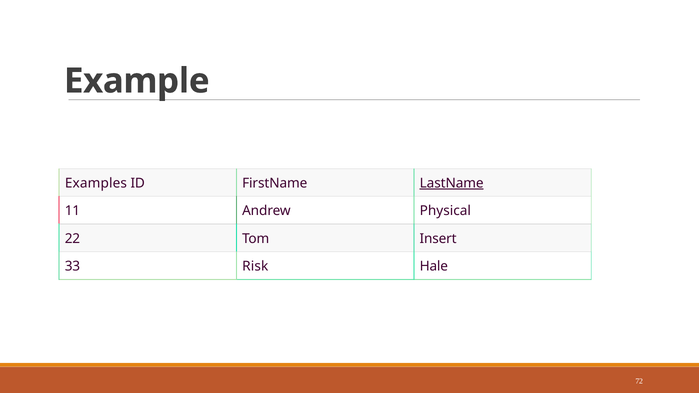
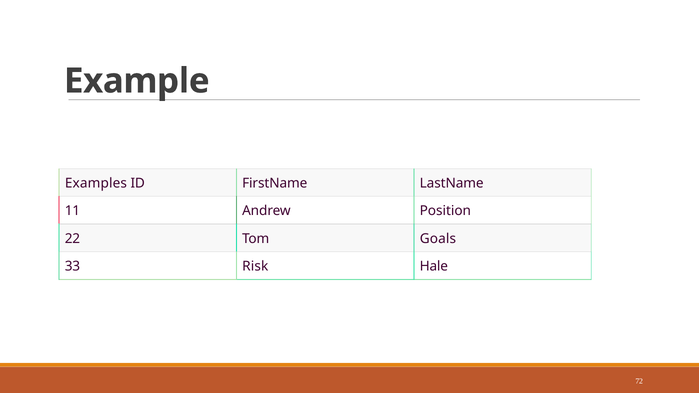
LastName underline: present -> none
Physical: Physical -> Position
Insert: Insert -> Goals
